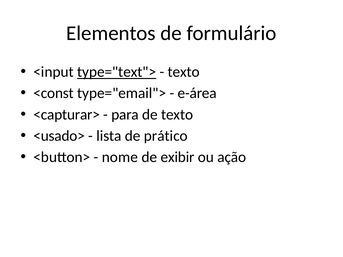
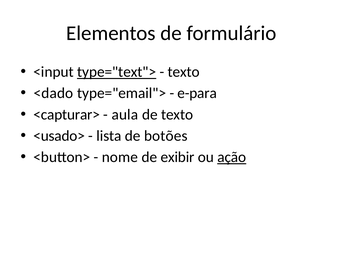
<const: <const -> <dado
e-área: e-área -> e-para
para: para -> aula
prático: prático -> botões
ação underline: none -> present
